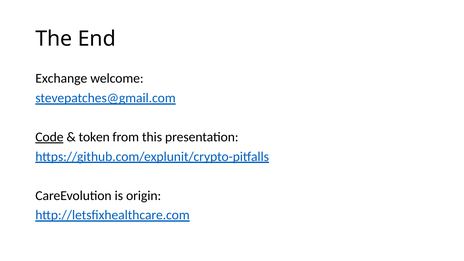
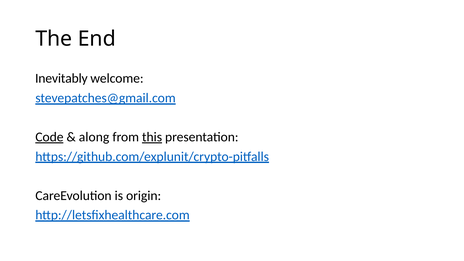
Exchange: Exchange -> Inevitably
token: token -> along
this underline: none -> present
